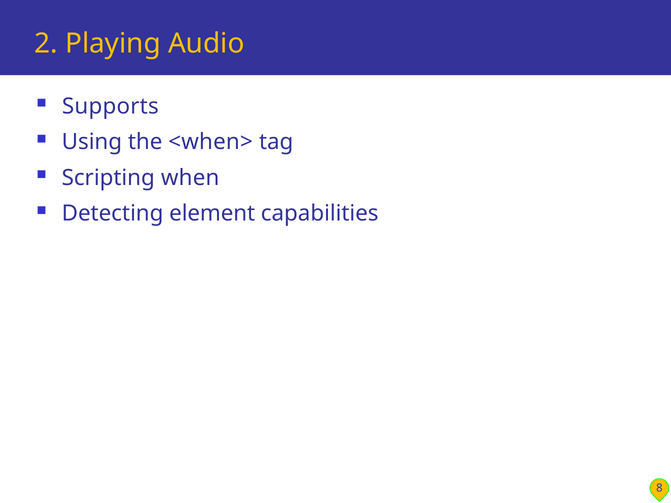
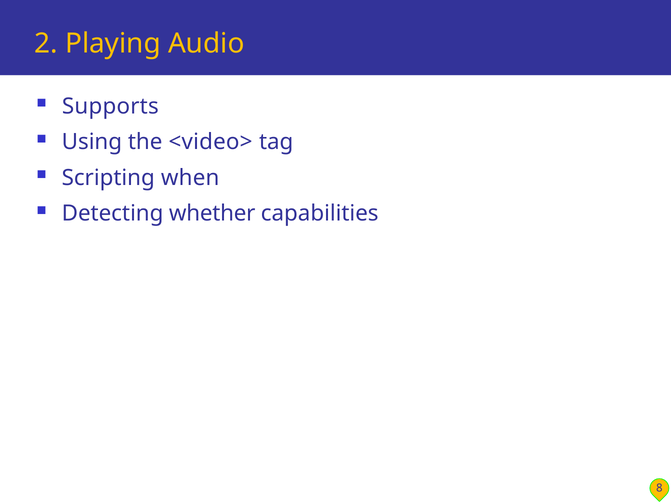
<when>: <when> -> <video>
element: element -> whether
